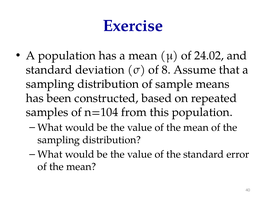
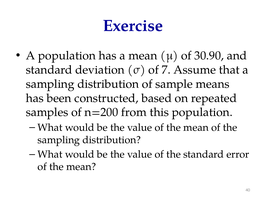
24.02: 24.02 -> 30.90
8: 8 -> 7
n=104: n=104 -> n=200
